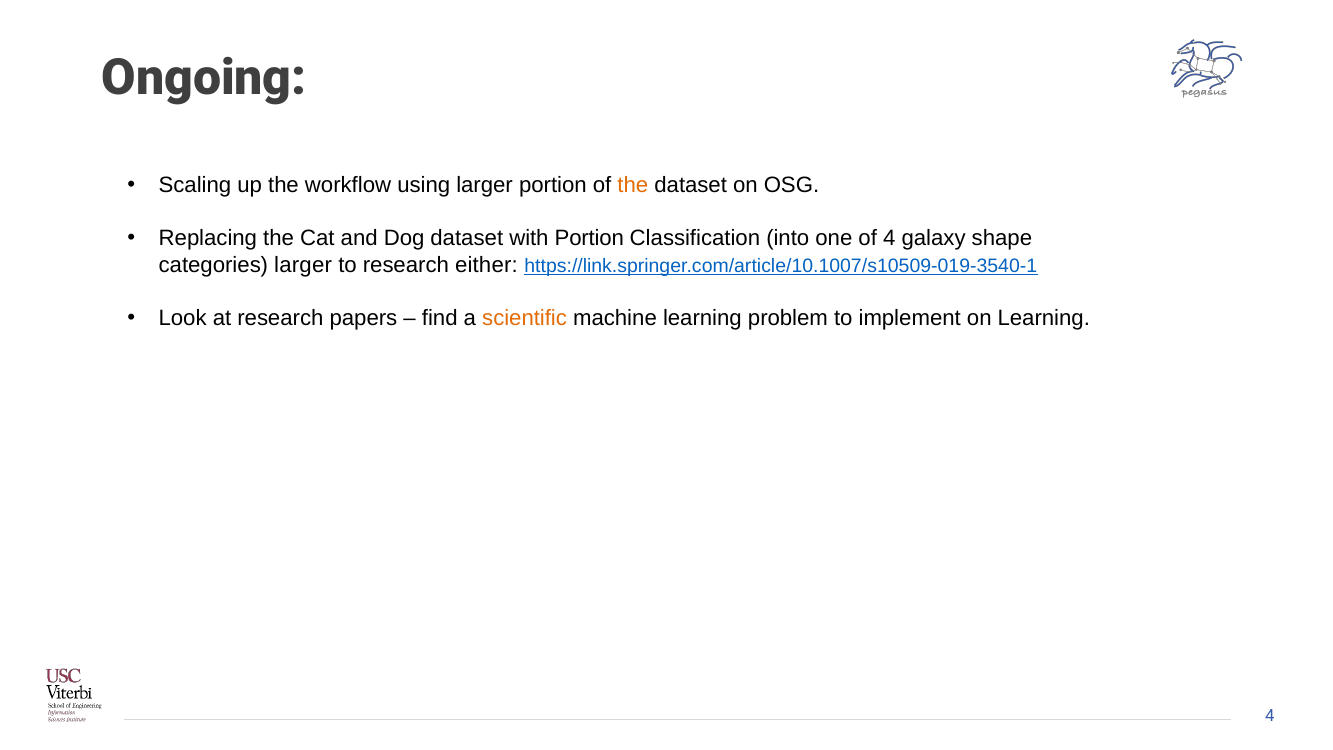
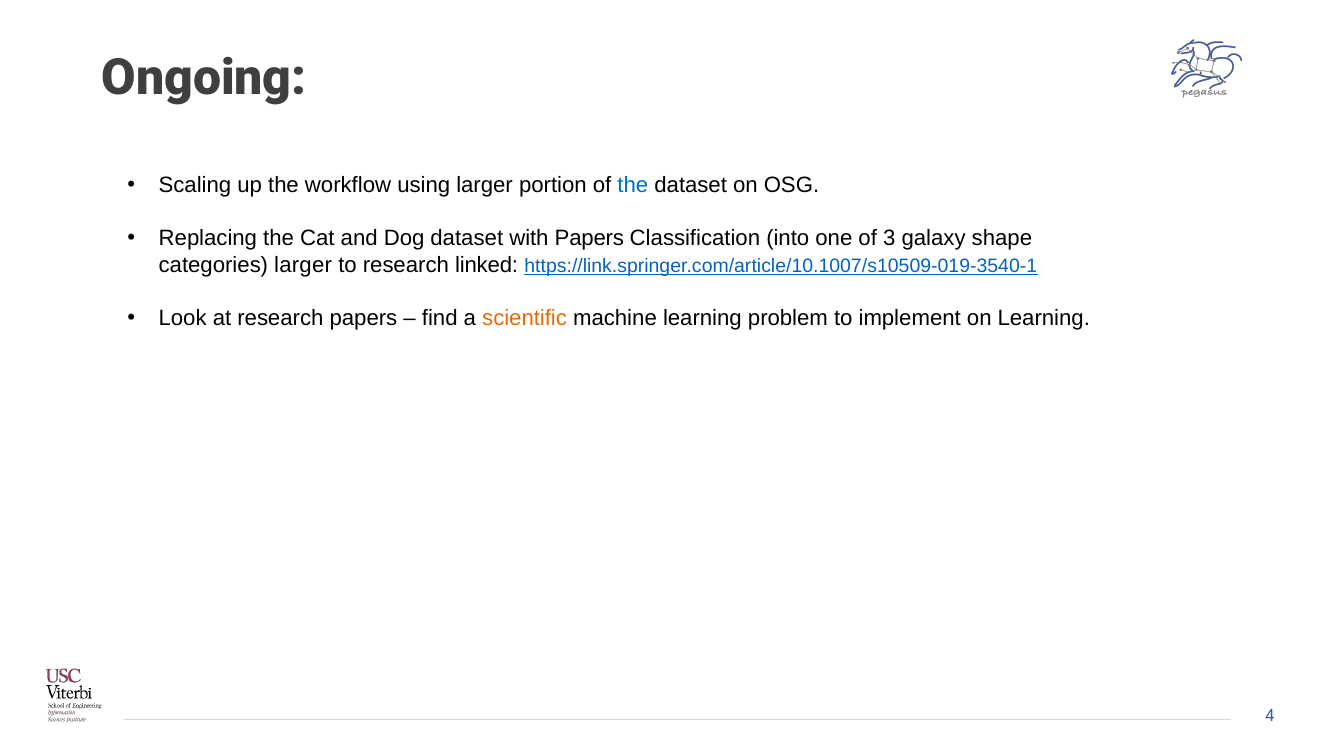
the at (633, 185) colour: orange -> blue
with Portion: Portion -> Papers
of 4: 4 -> 3
either: either -> linked
